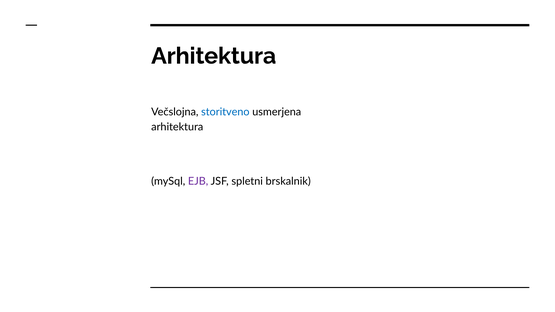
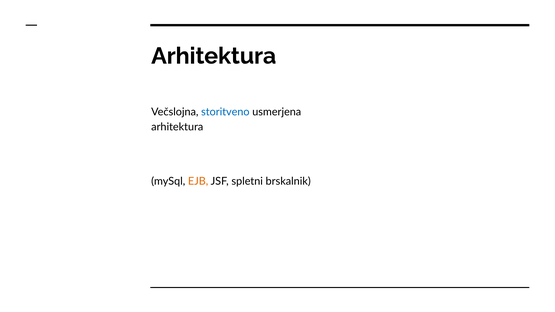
EJB colour: purple -> orange
